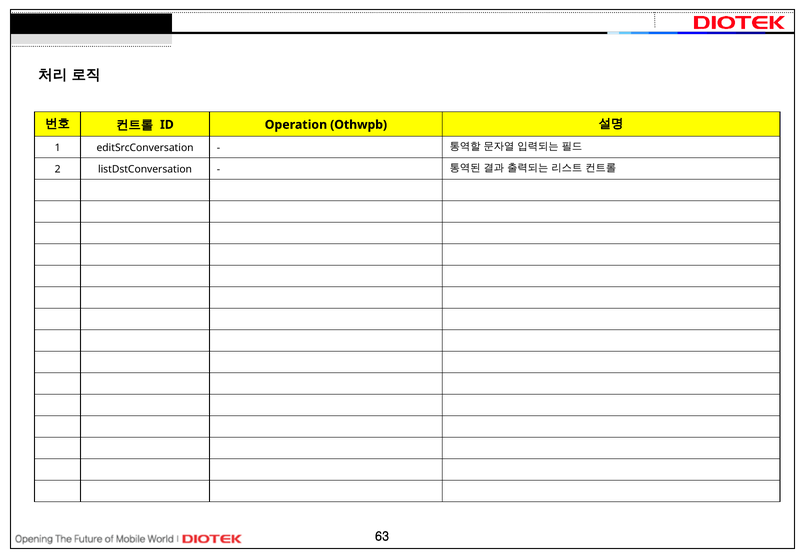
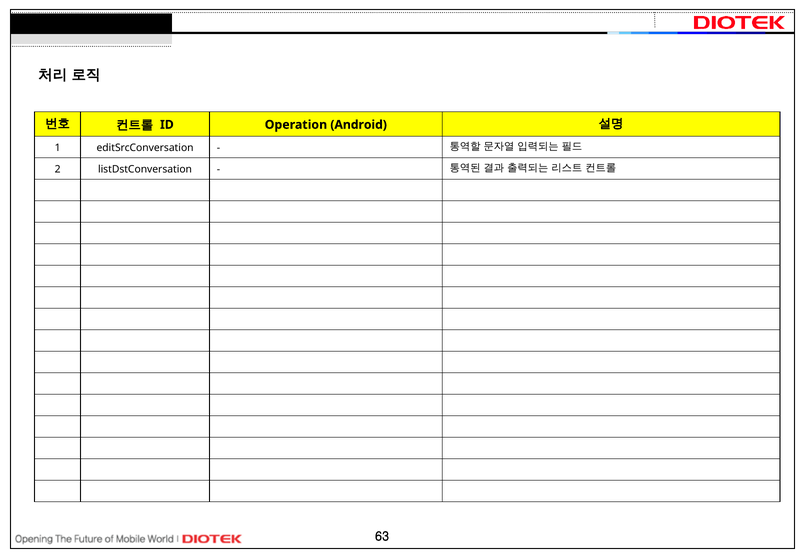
Othwpb: Othwpb -> Android
